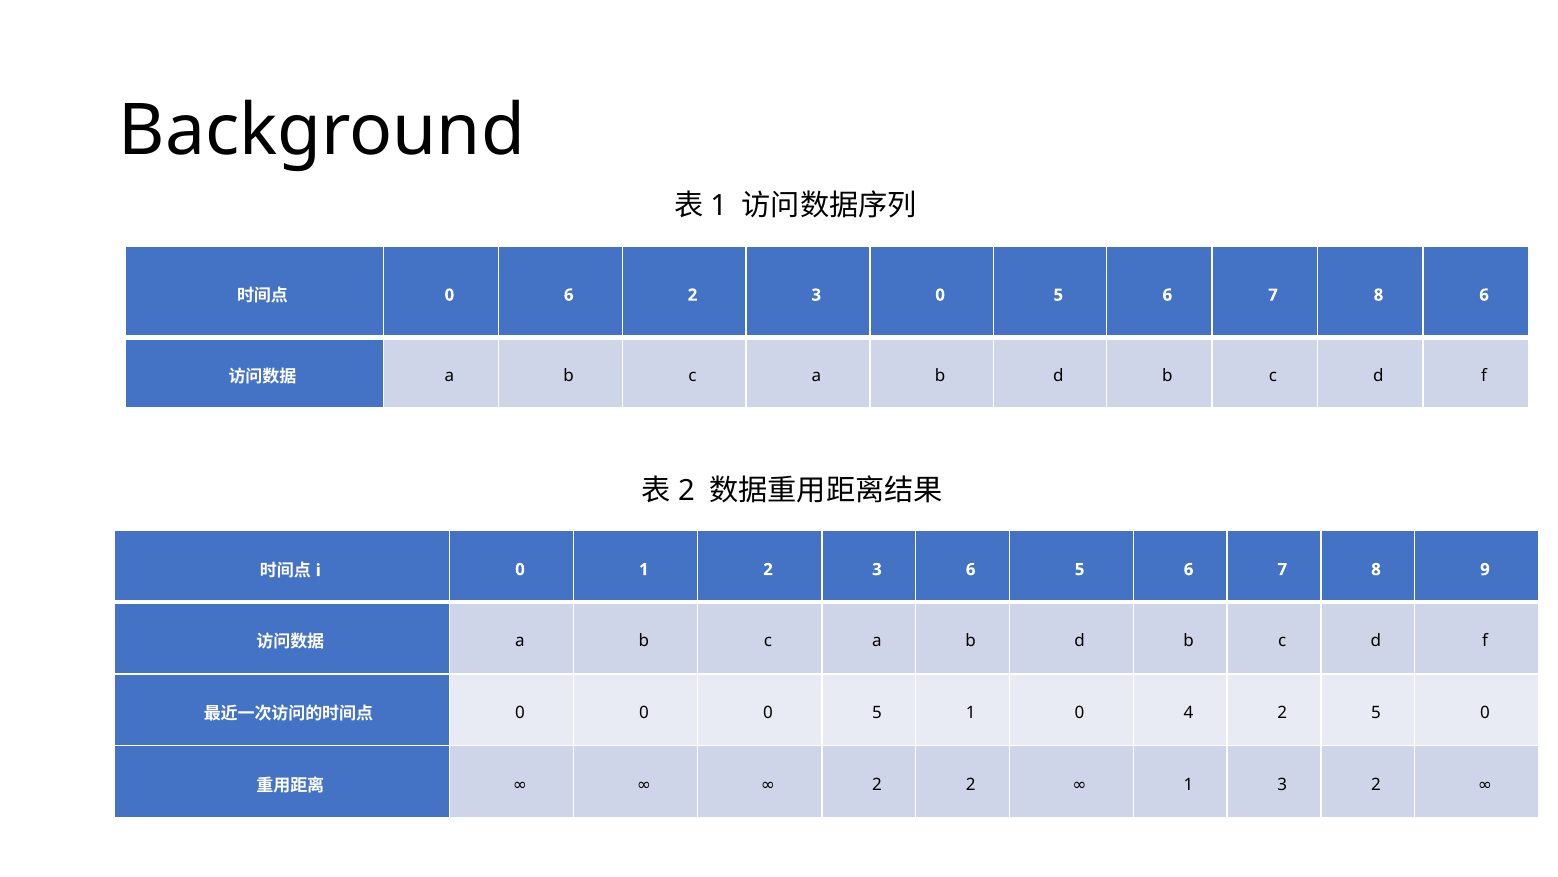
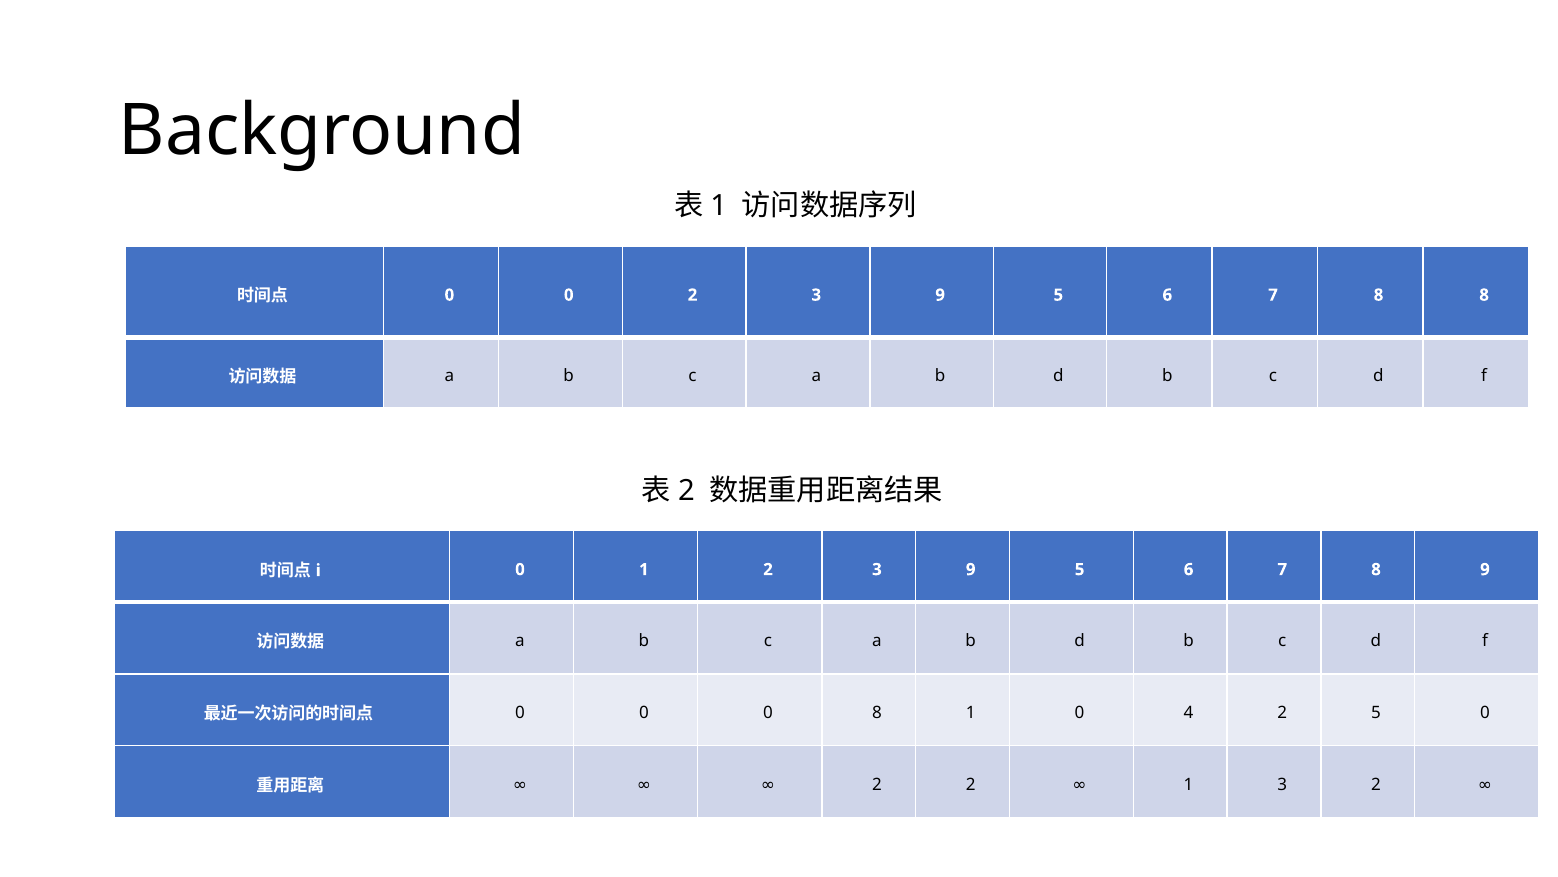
6 at (569, 295): 6 -> 0
0 at (940, 295): 0 -> 9
8 6: 6 -> 8
1 2 3 6: 6 -> 9
0 0 5: 5 -> 8
